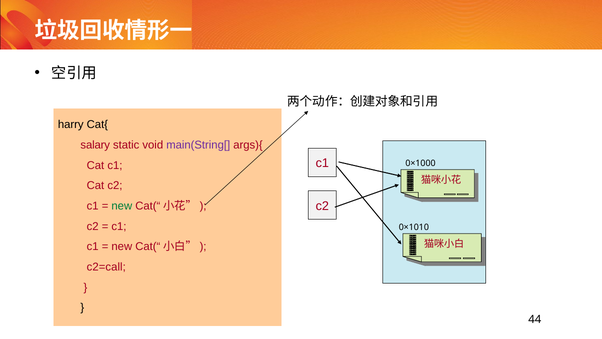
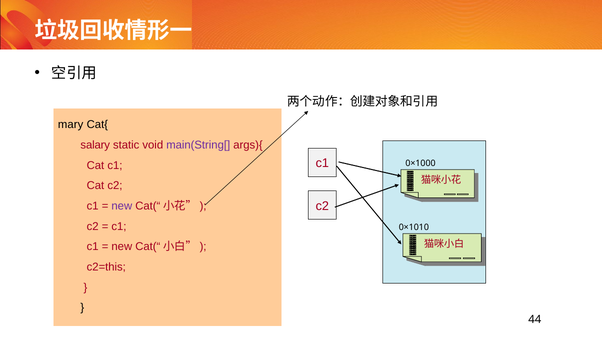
harry: harry -> mary
new at (122, 206) colour: green -> purple
c2=call: c2=call -> c2=this
